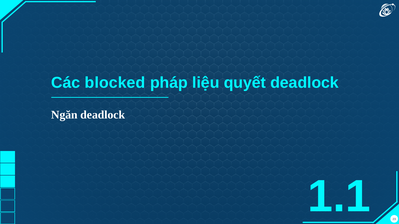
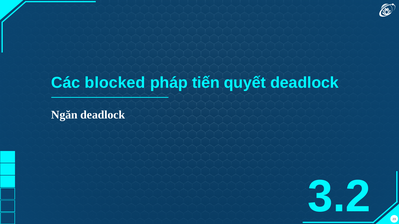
liệu: liệu -> tiến
1.1: 1.1 -> 3.2
